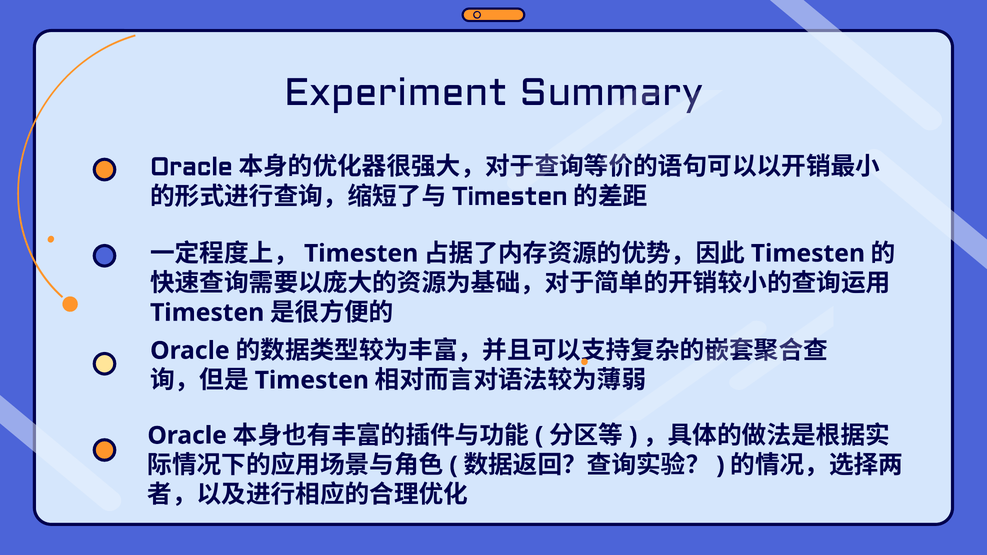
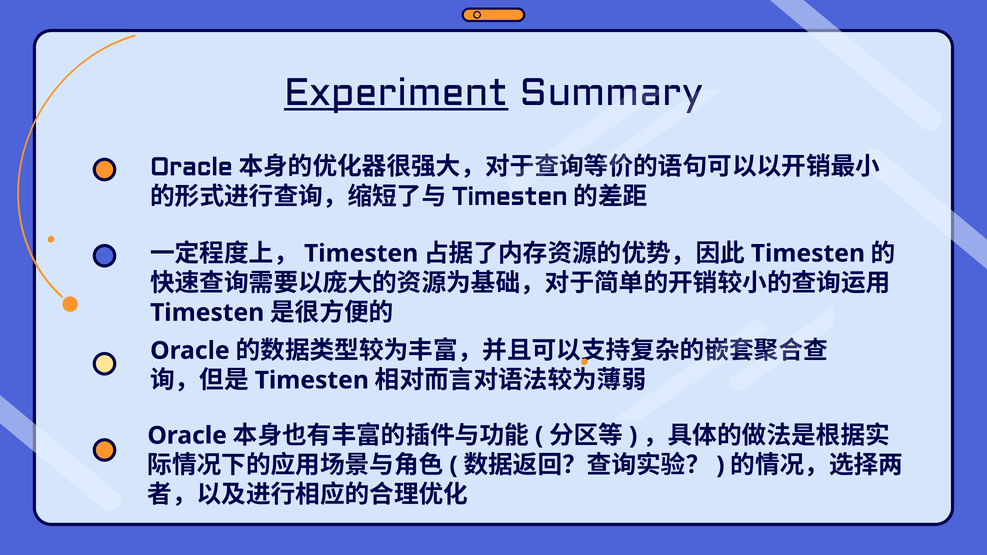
Experiment underline: none -> present
